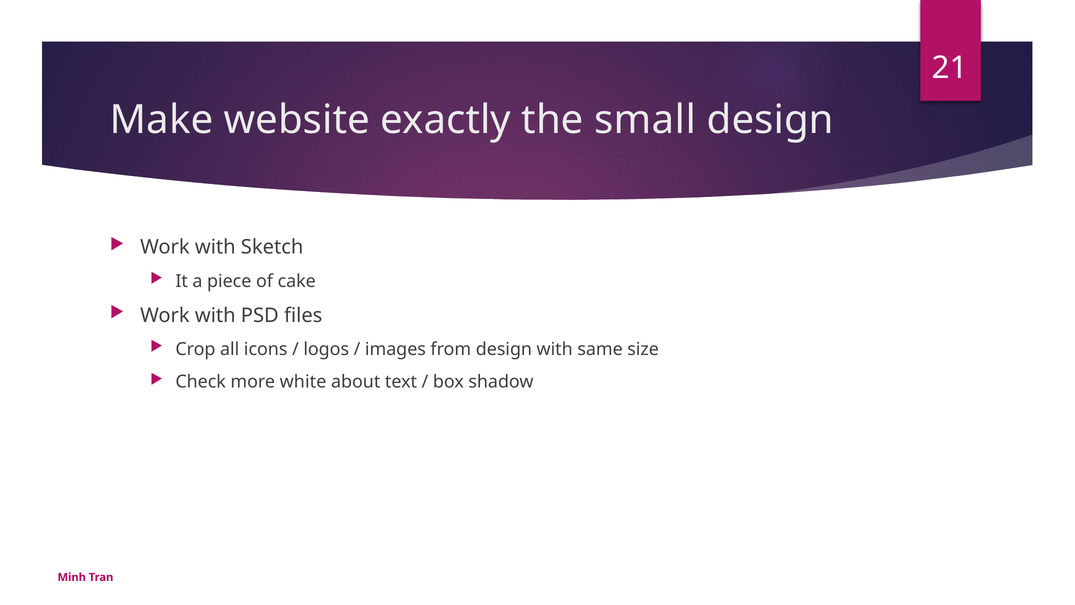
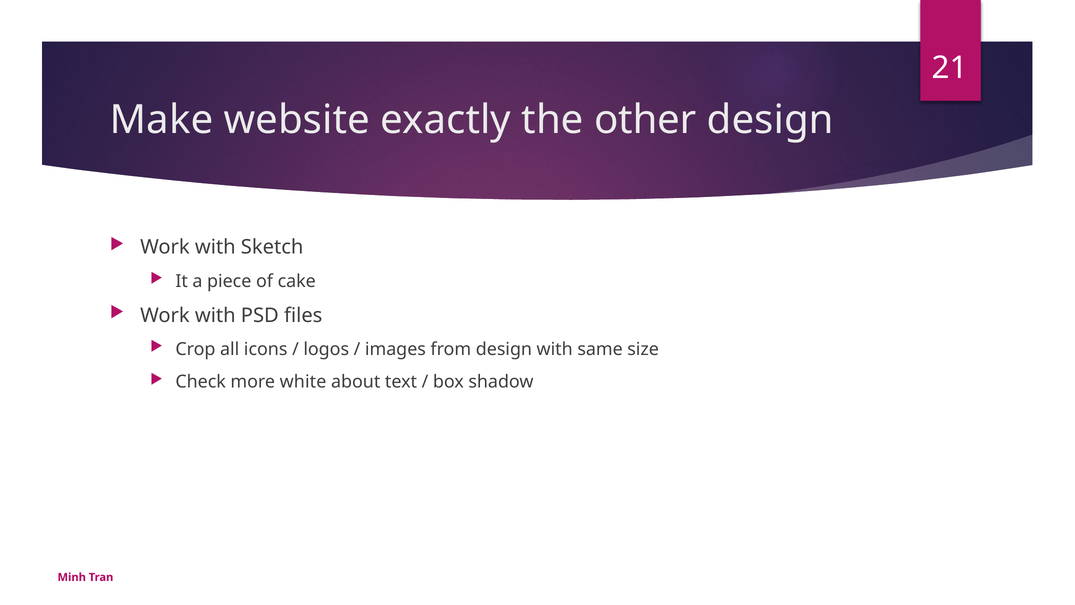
small: small -> other
